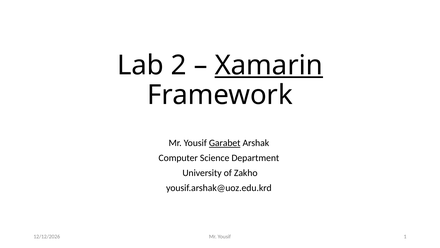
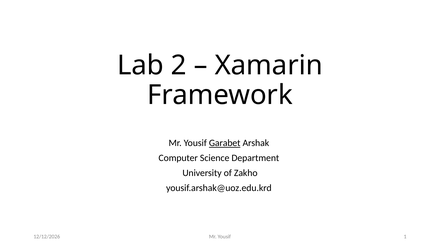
Xamarin underline: present -> none
